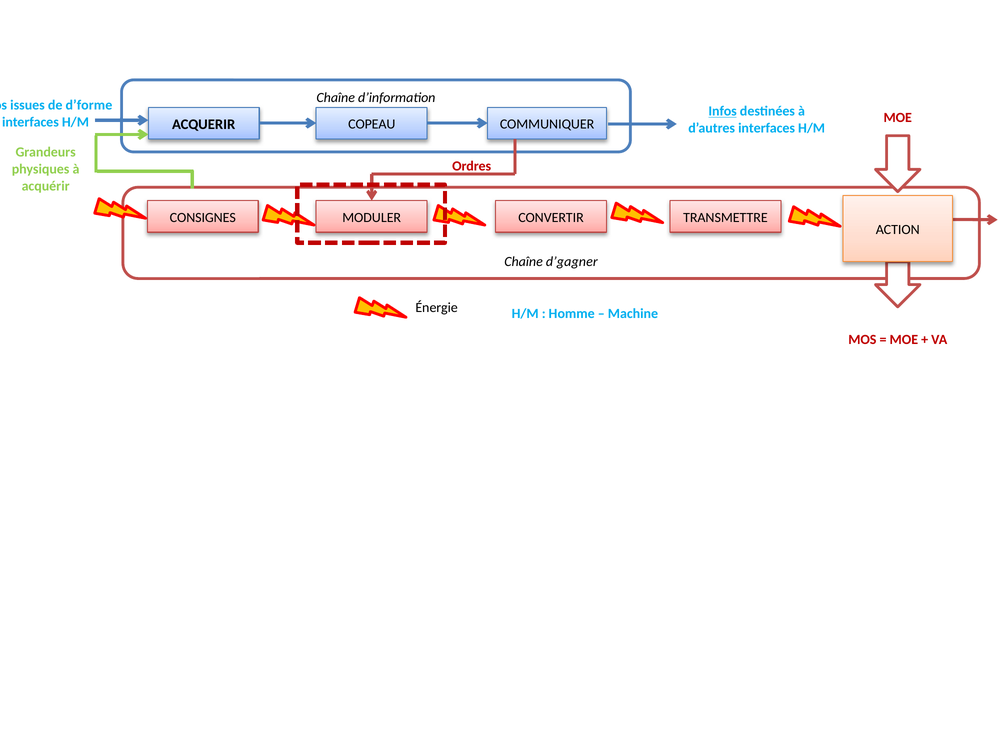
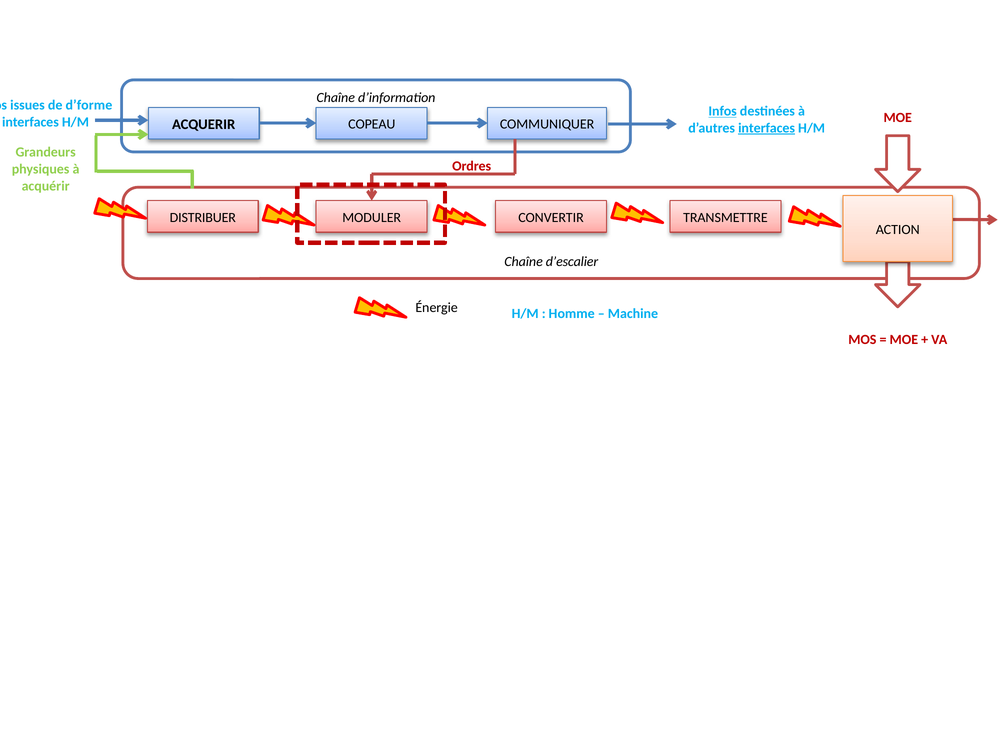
interfaces at (767, 128) underline: none -> present
CONSIGNES: CONSIGNES -> DISTRIBUER
d’gagner: d’gagner -> d’escalier
